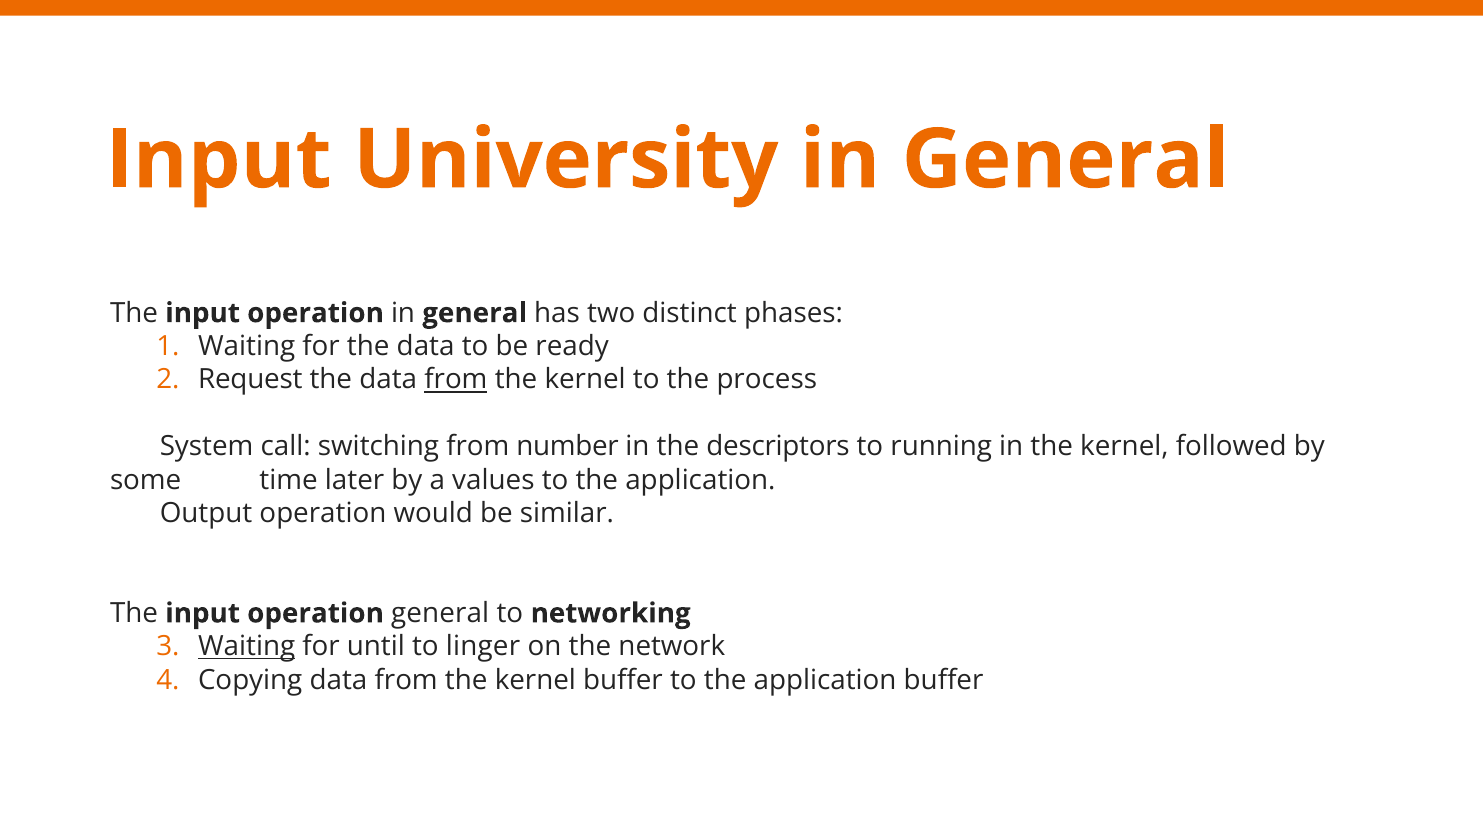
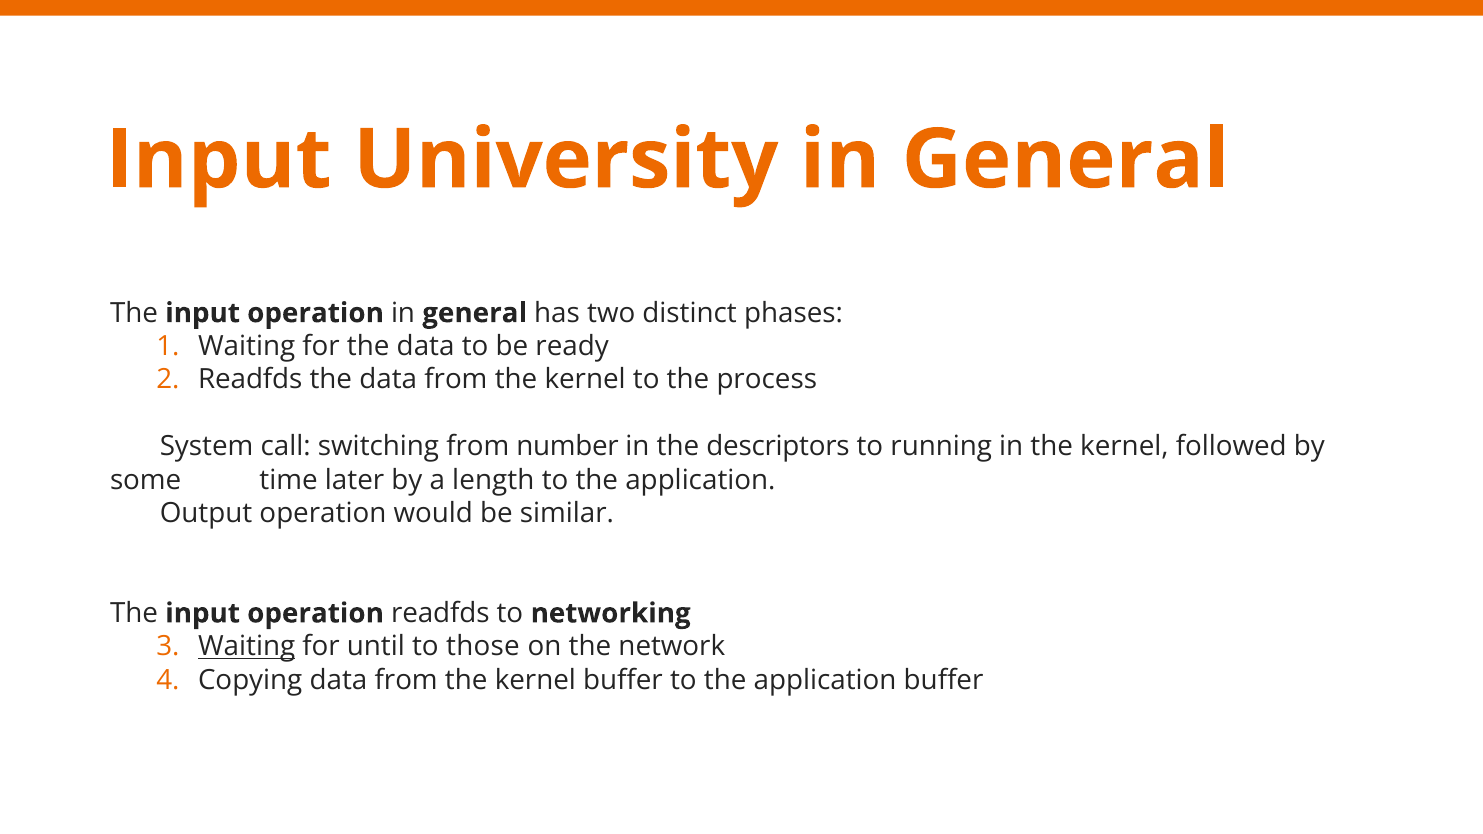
Request at (250, 380): Request -> Readfds
from at (456, 380) underline: present -> none
values: values -> length
operation general: general -> readfds
linger: linger -> those
